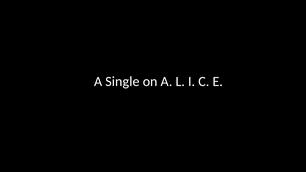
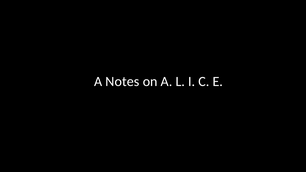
Single: Single -> Notes
